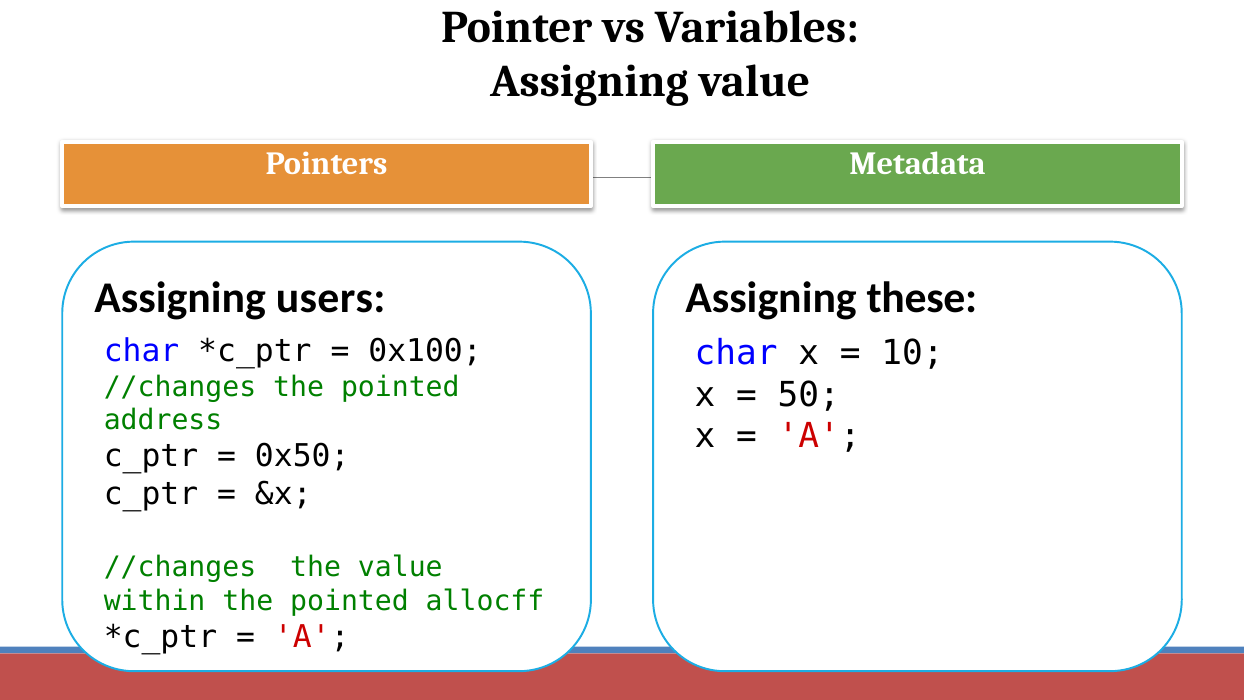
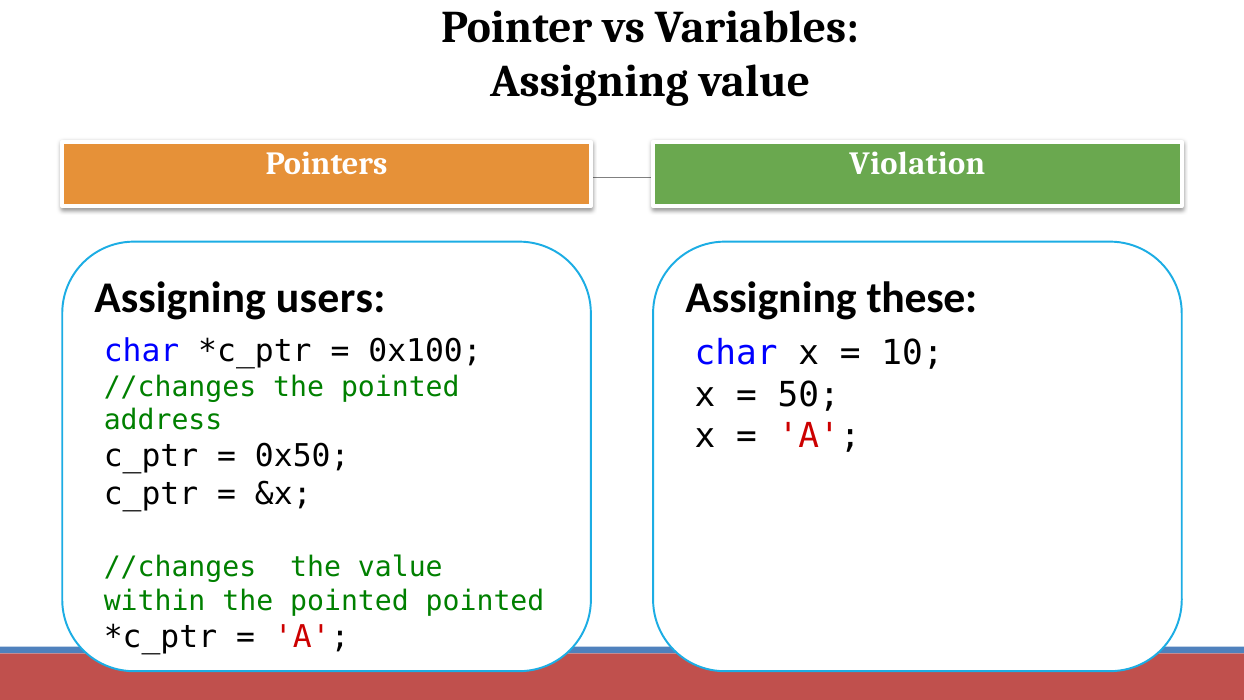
Metadata: Metadata -> Violation
pointed allocff: allocff -> pointed
